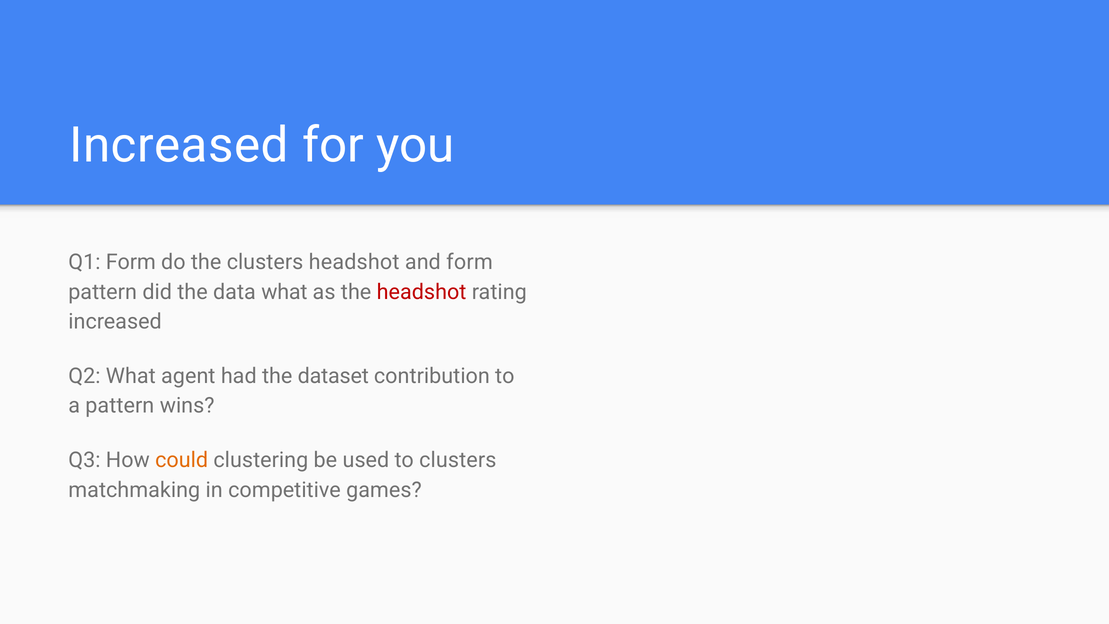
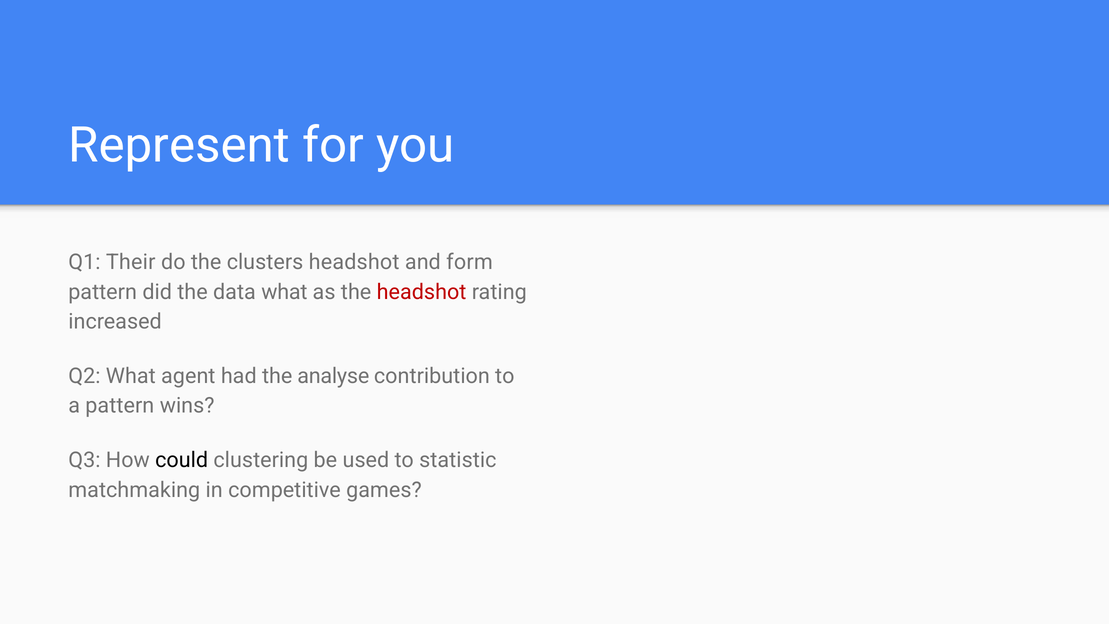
Increased at (179, 145): Increased -> Represent
Q1 Form: Form -> Their
dataset: dataset -> analyse
could colour: orange -> black
to clusters: clusters -> statistic
